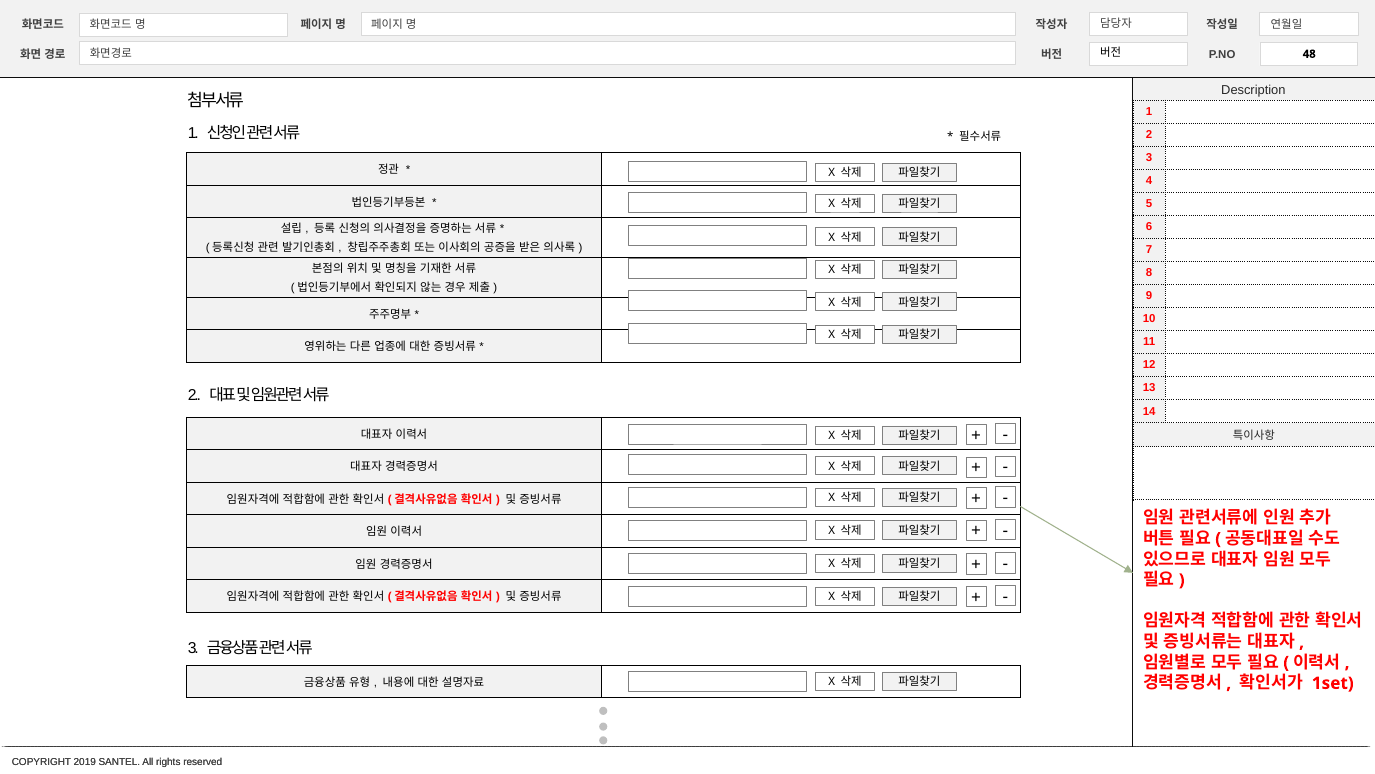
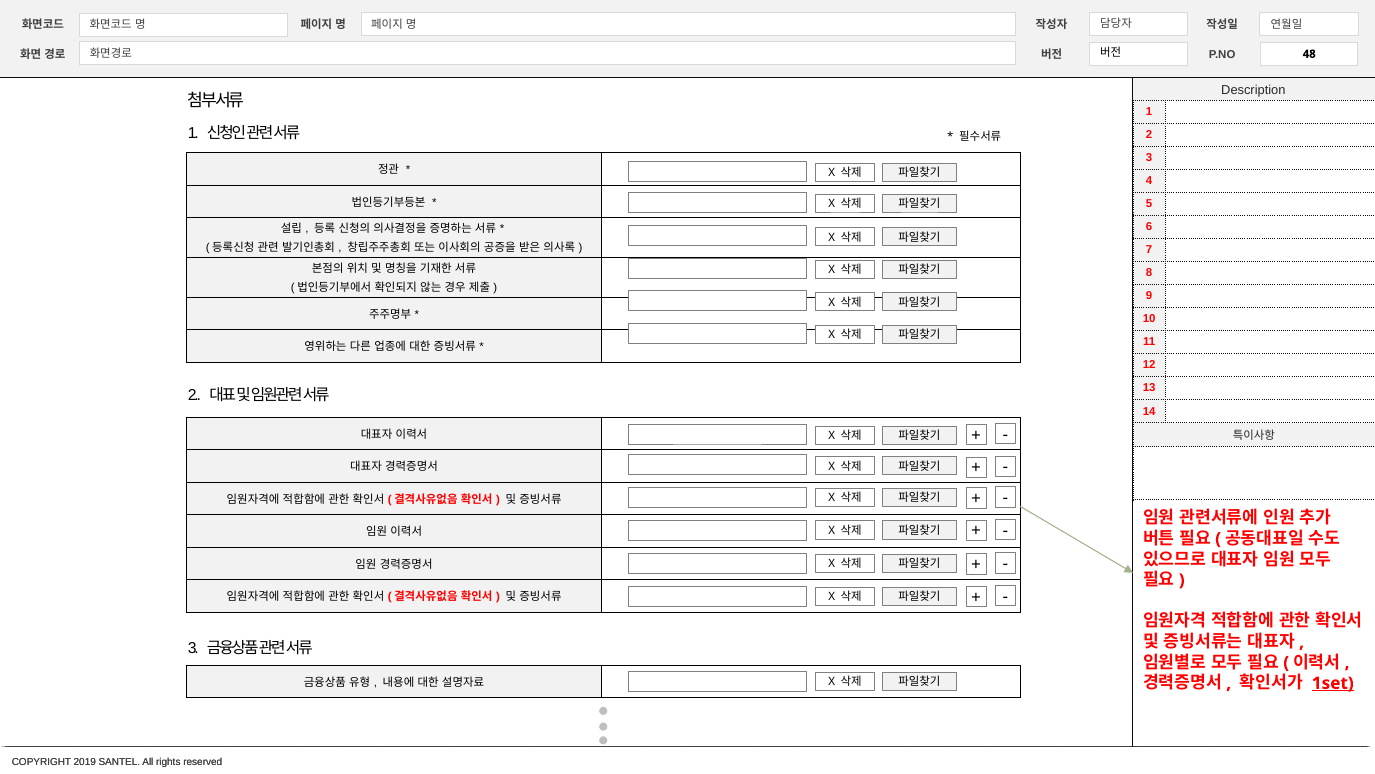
1set underline: none -> present
